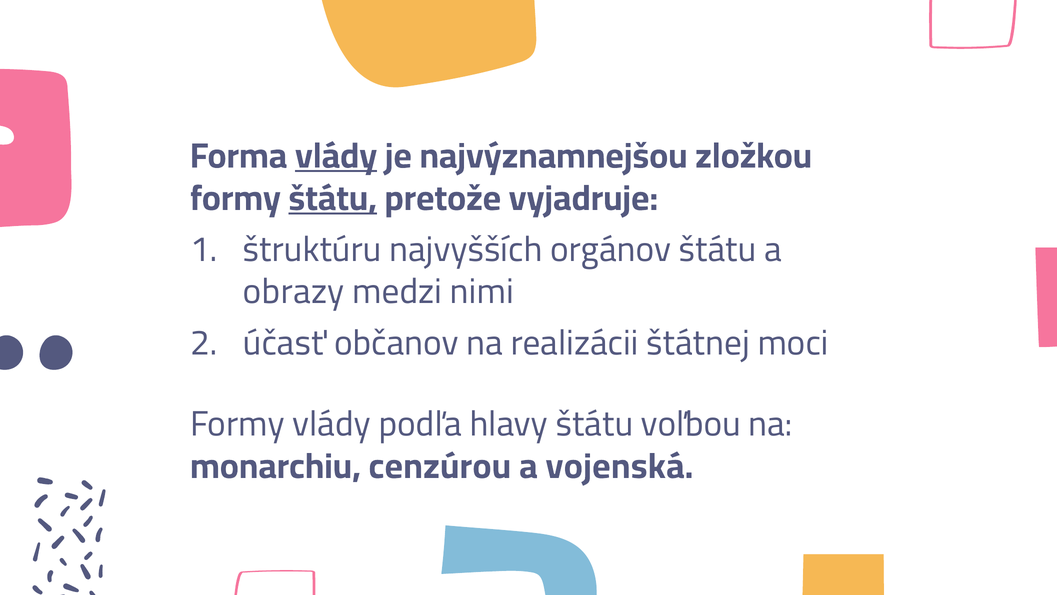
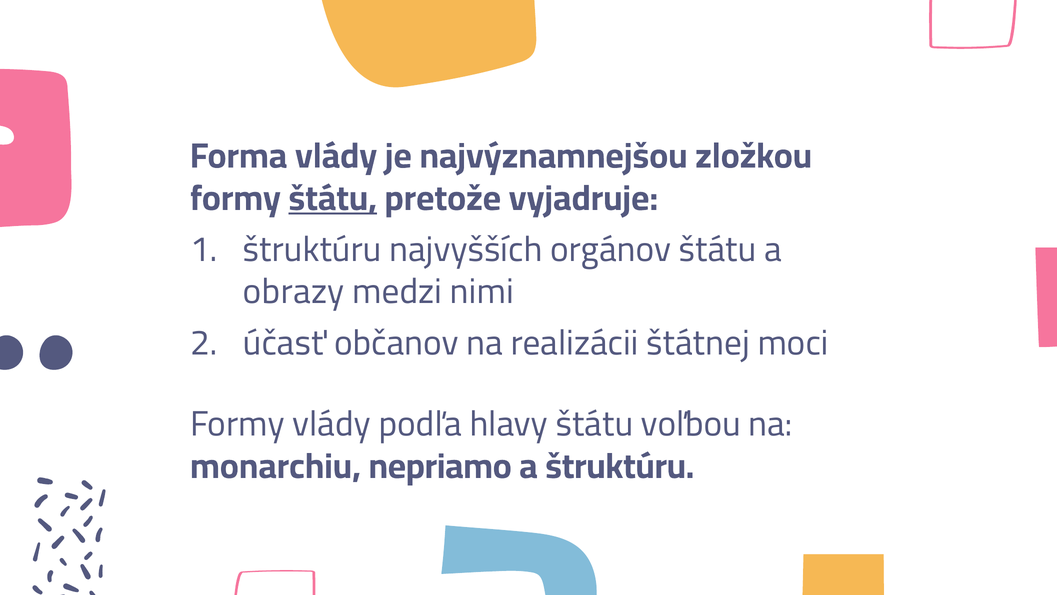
vlády at (336, 156) underline: present -> none
cenzúrou: cenzúrou -> nepriamo
a vojenská: vojenská -> štruktúru
